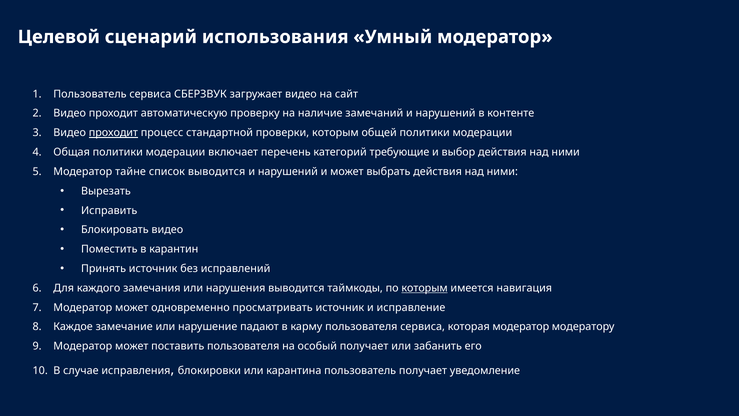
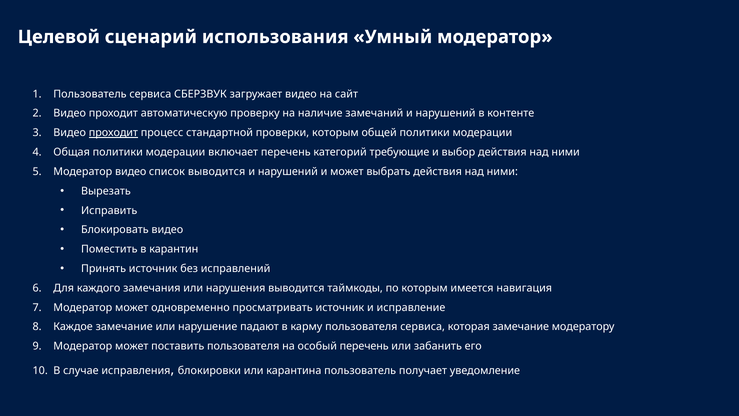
Модератор тайне: тайне -> видео
которым at (425, 288) underline: present -> none
которая модератор: модератор -> замечание
особый получает: получает -> перечень
